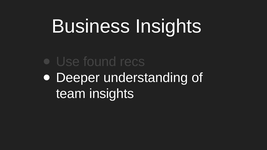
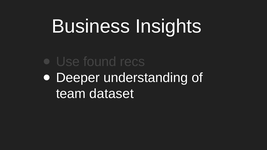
team insights: insights -> dataset
